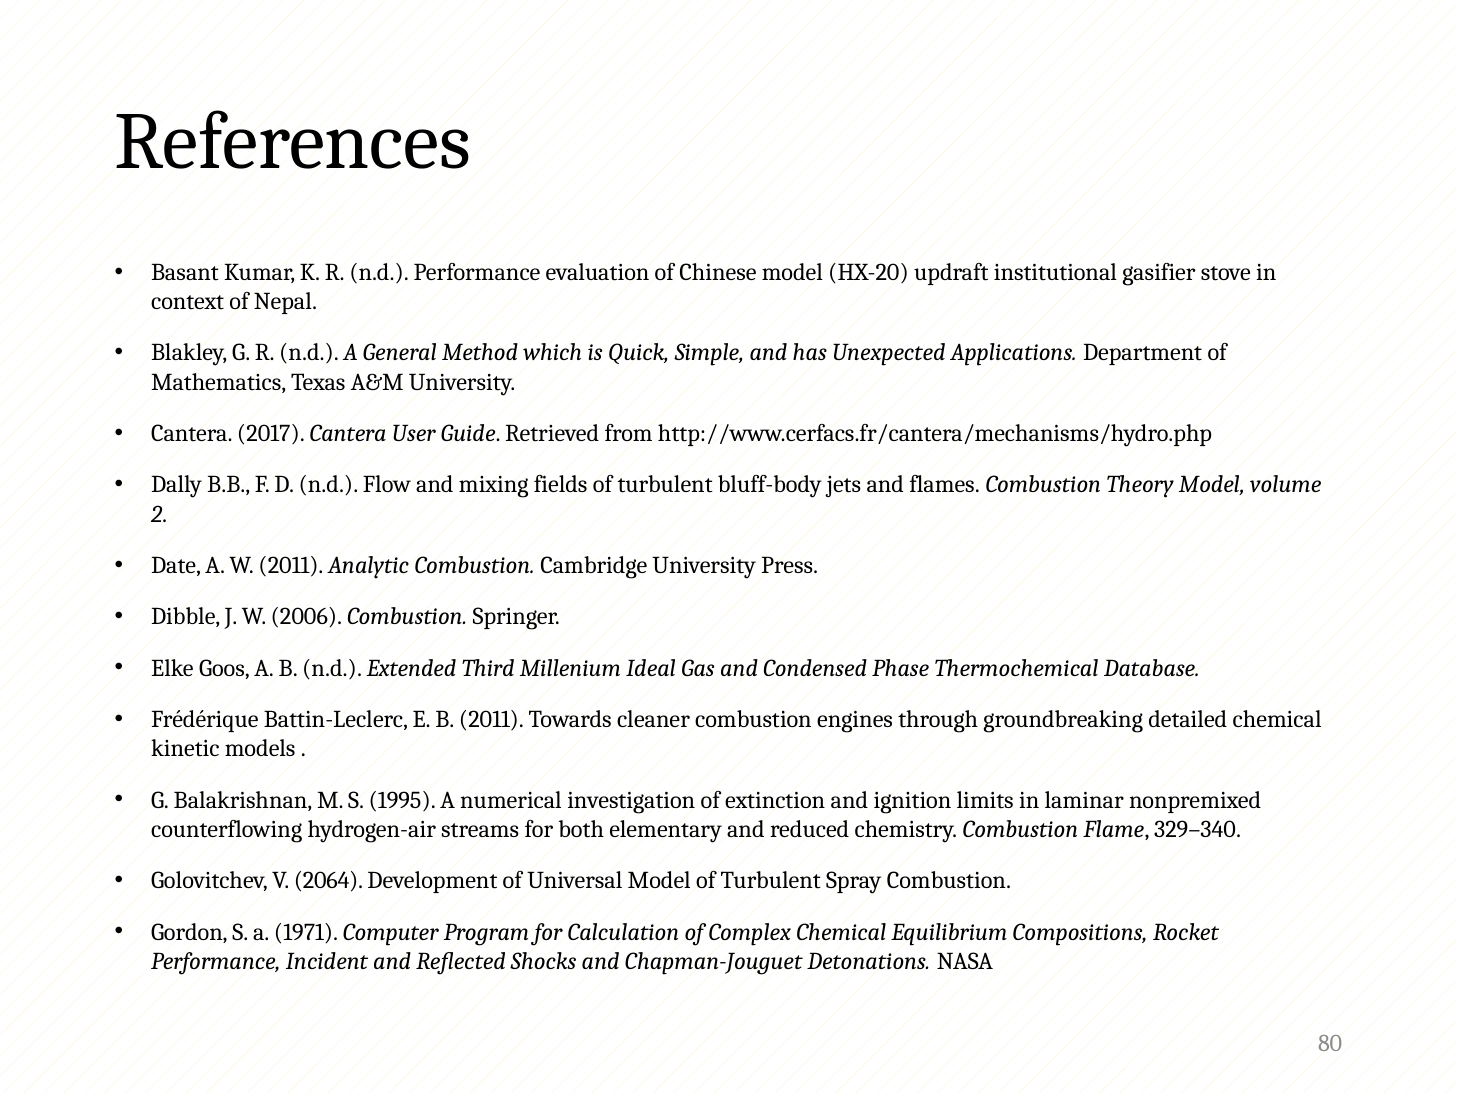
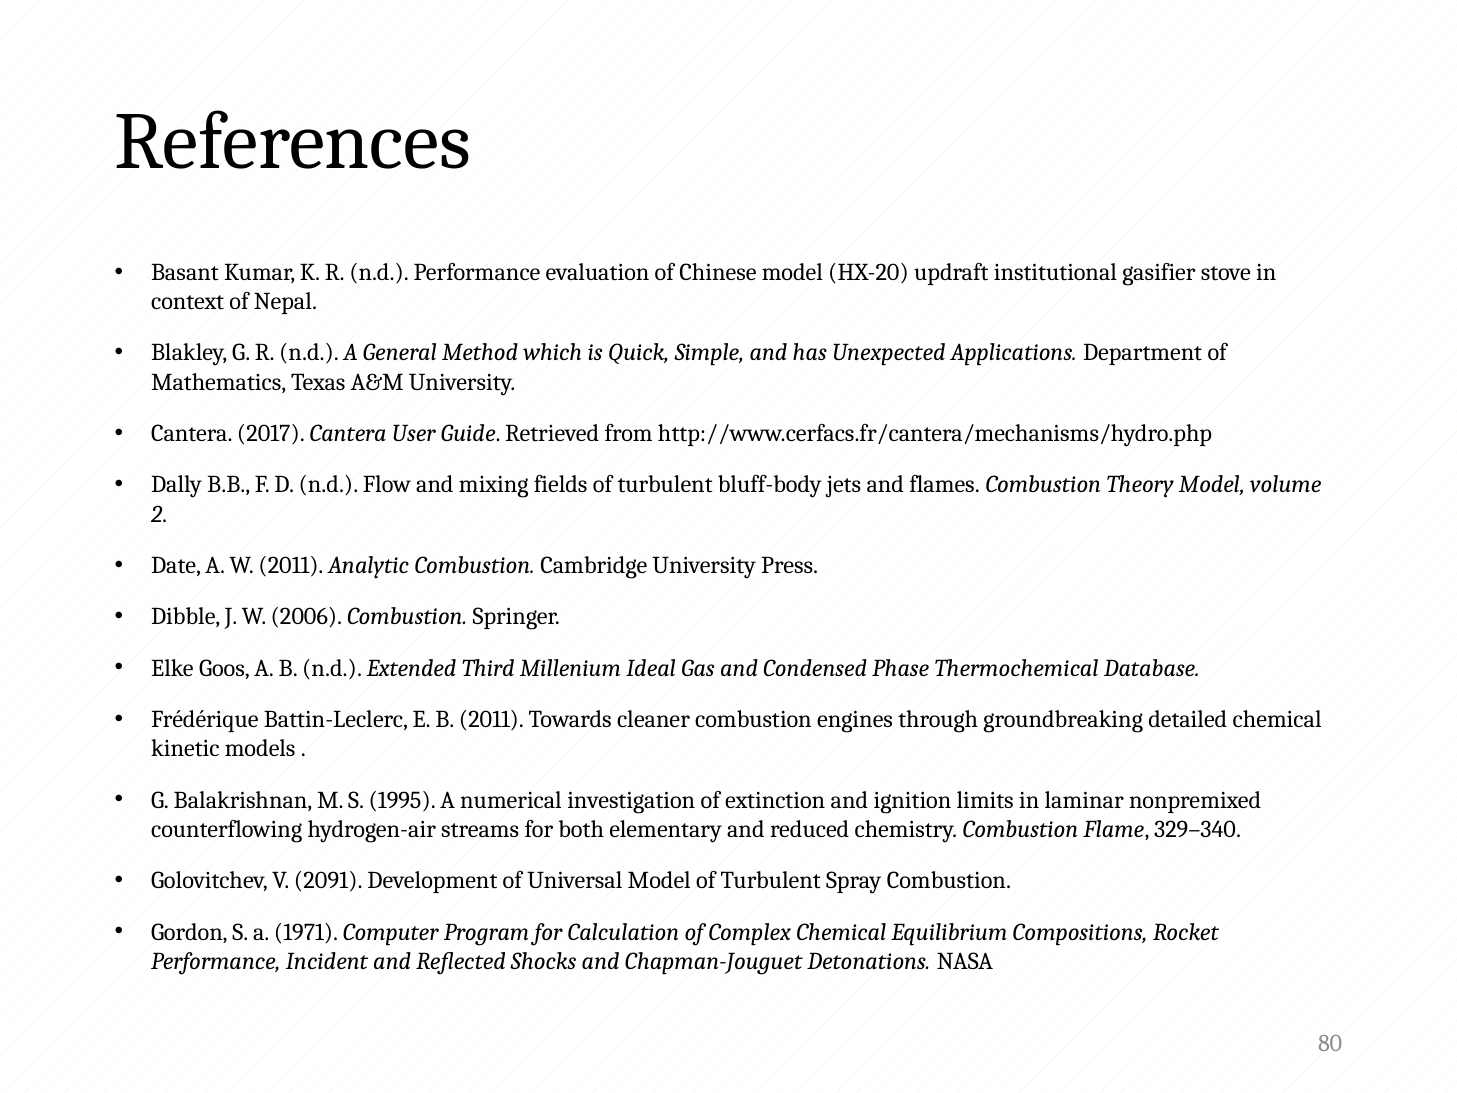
2064: 2064 -> 2091
